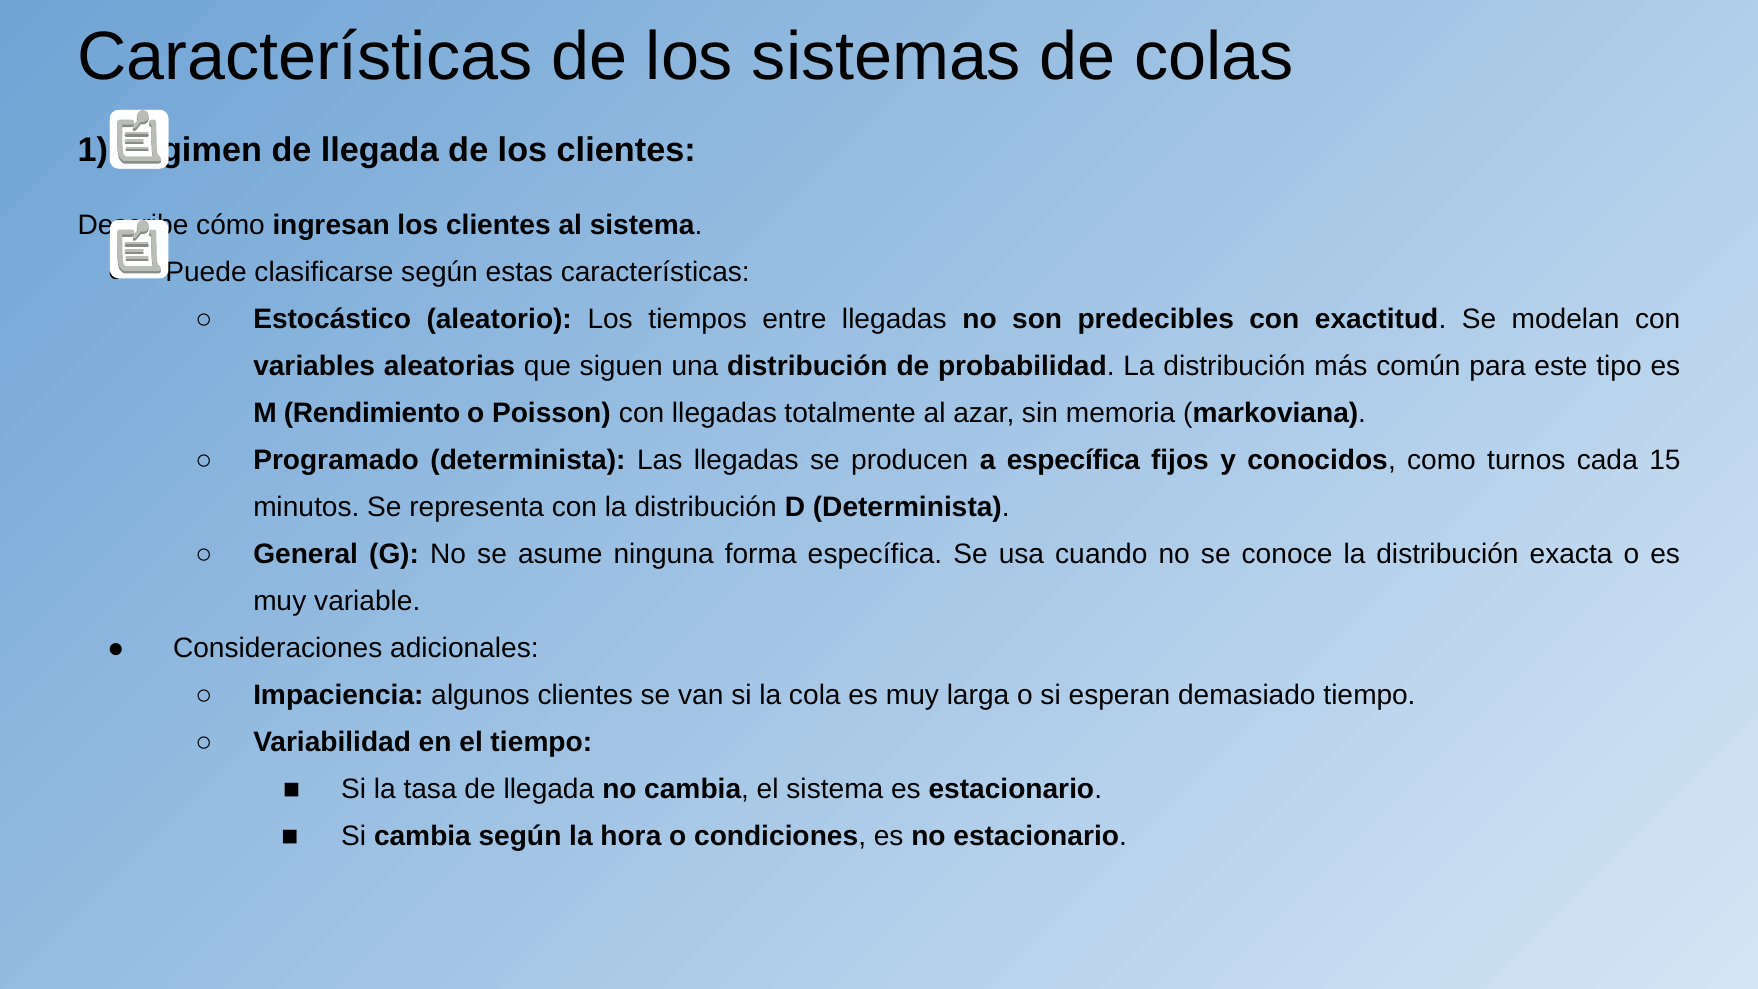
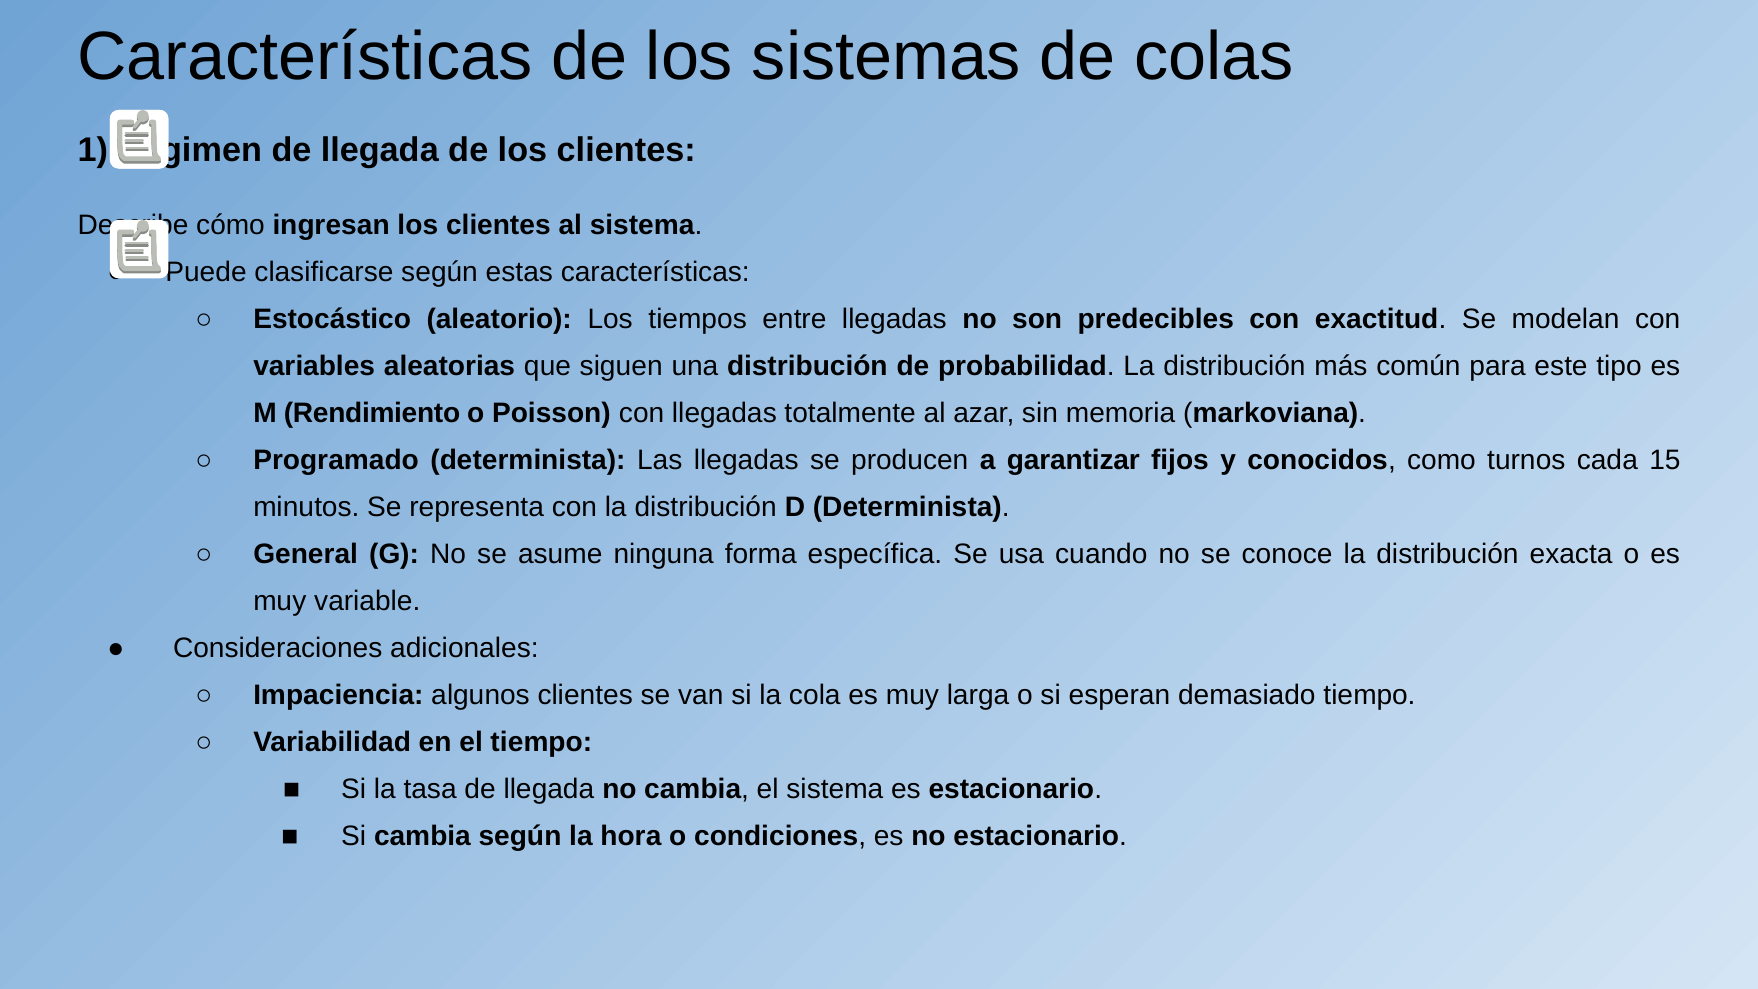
a específica: específica -> garantizar
